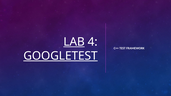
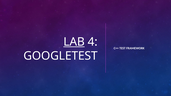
GOOGLETEST underline: present -> none
